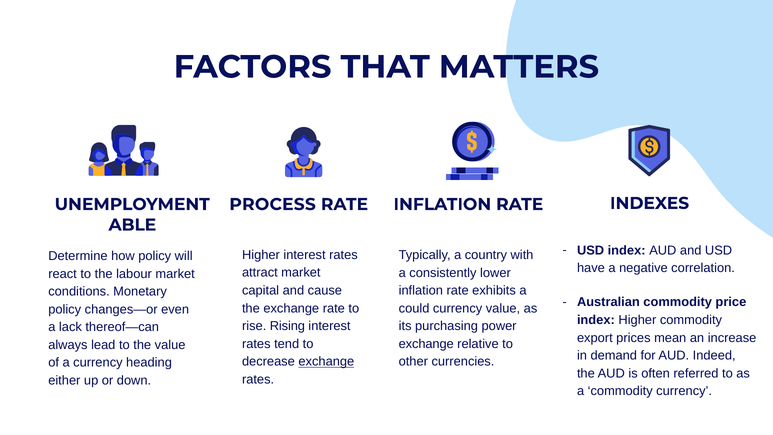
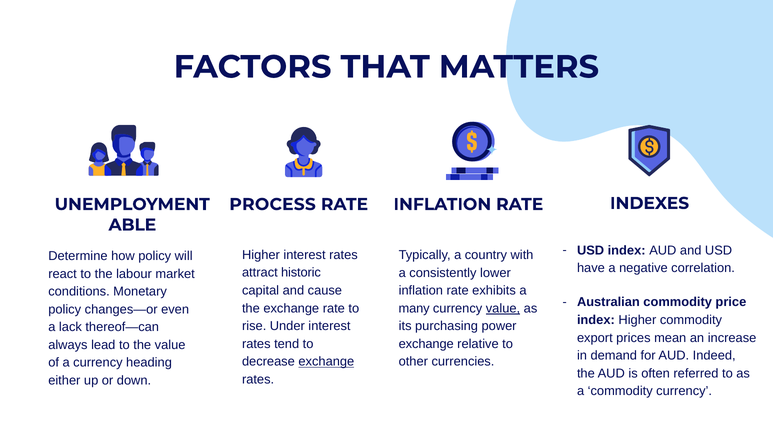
attract market: market -> historic
could: could -> many
value at (503, 308) underline: none -> present
Rising: Rising -> Under
